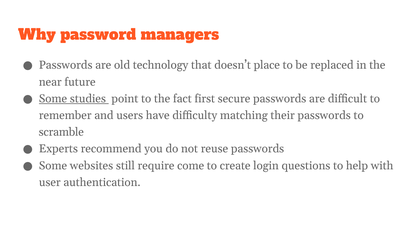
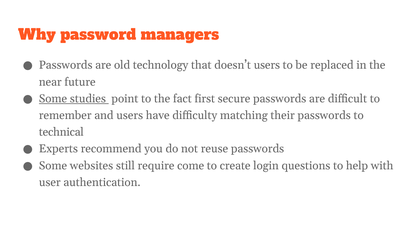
doesn’t place: place -> users
scramble: scramble -> technical
